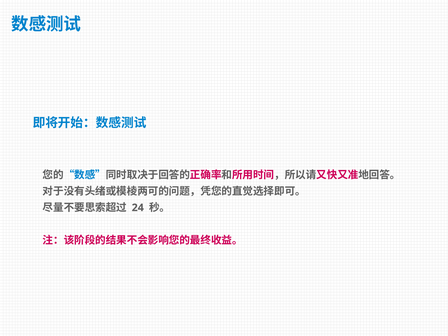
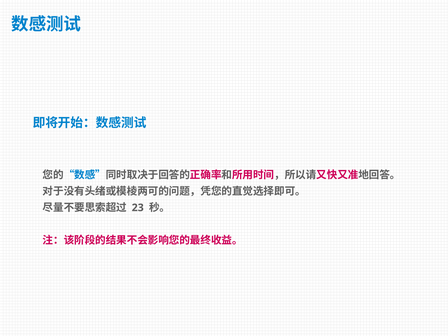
24: 24 -> 23
